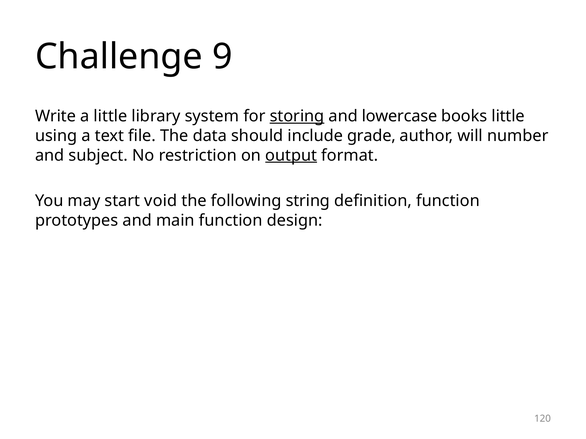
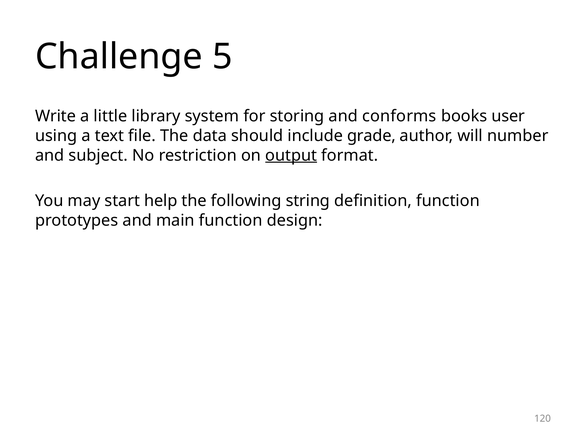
9: 9 -> 5
storing underline: present -> none
lowercase: lowercase -> conforms
books little: little -> user
void: void -> help
